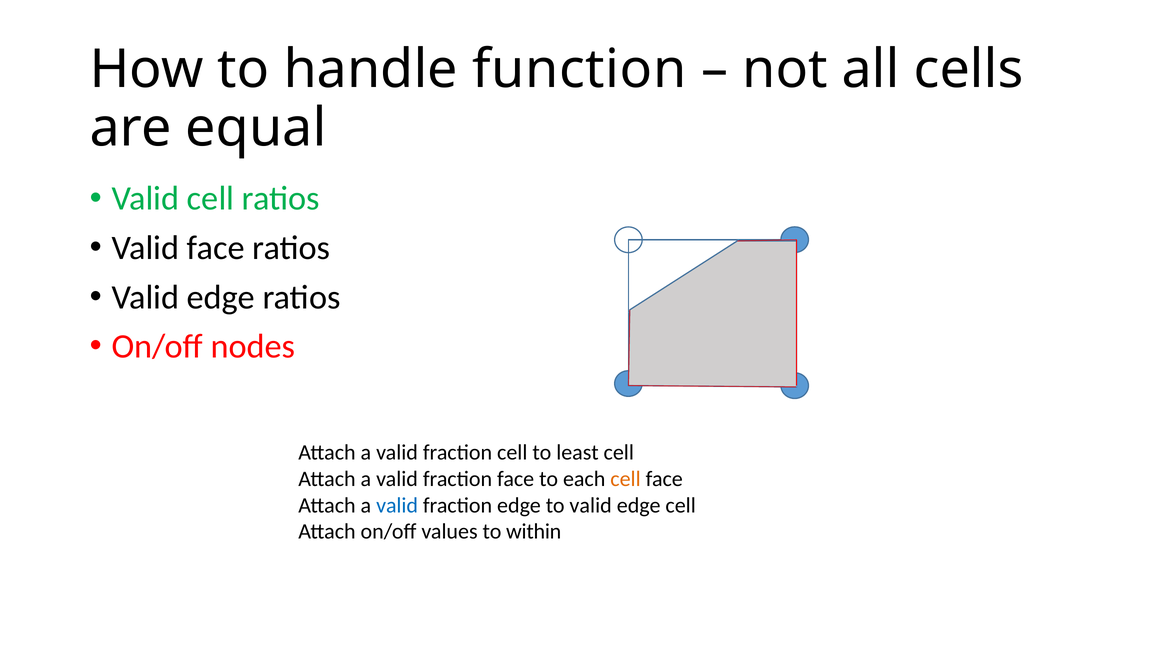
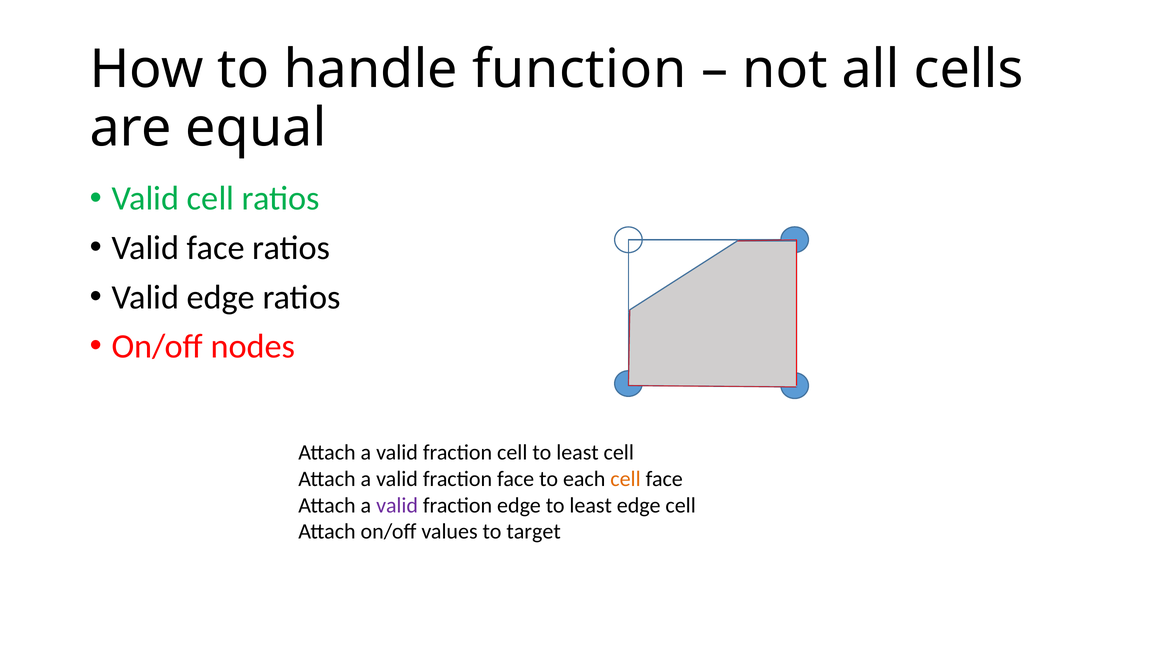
valid at (397, 506) colour: blue -> purple
edge to valid: valid -> least
within: within -> target
